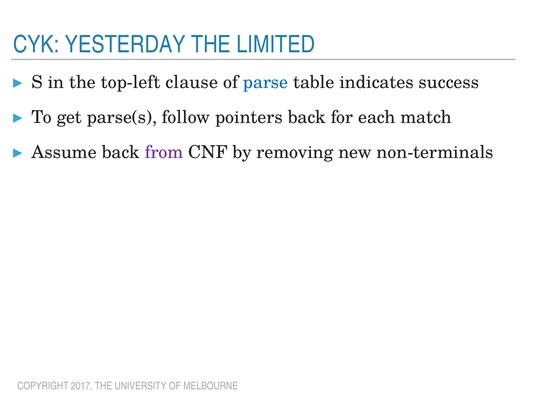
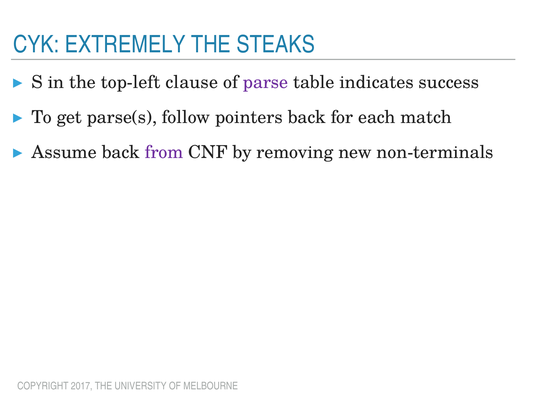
YESTERDAY: YESTERDAY -> EXTREMELY
LIMITED: LIMITED -> STEAKS
parse colour: blue -> purple
